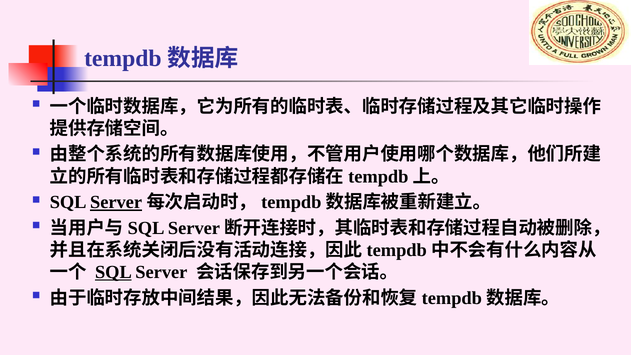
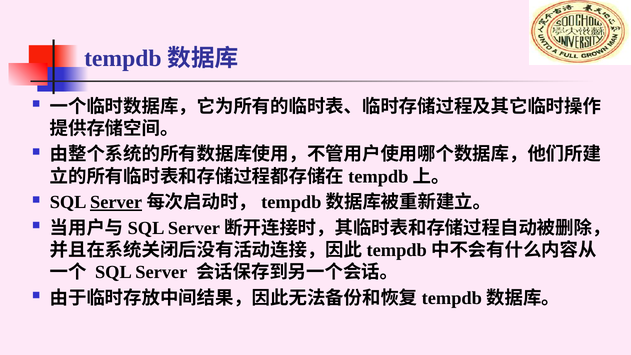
SQL at (113, 272) underline: present -> none
